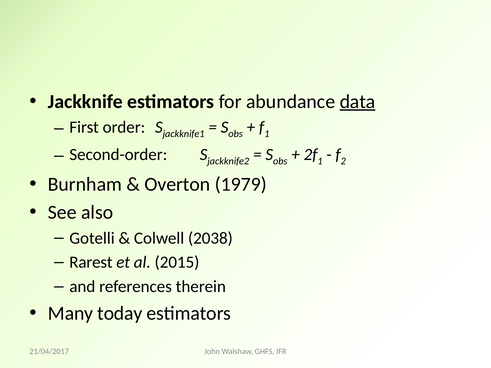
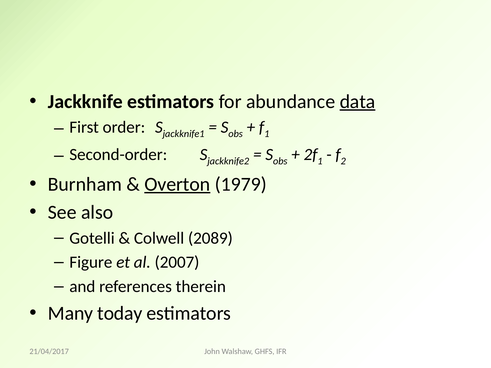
Overton underline: none -> present
2038: 2038 -> 2089
Rarest: Rarest -> Figure
2015: 2015 -> 2007
